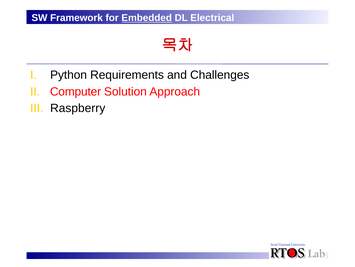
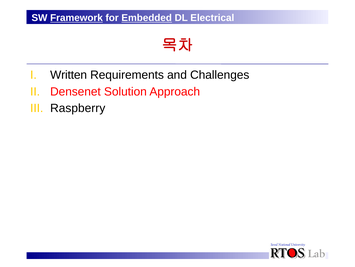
Framework underline: none -> present
Python: Python -> Written
Computer: Computer -> Densenet
